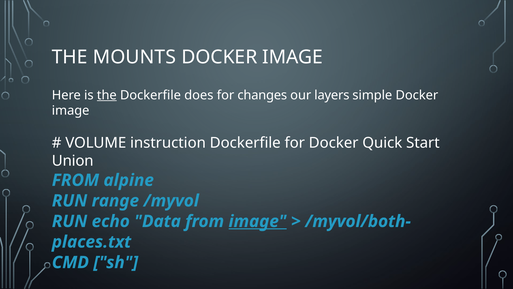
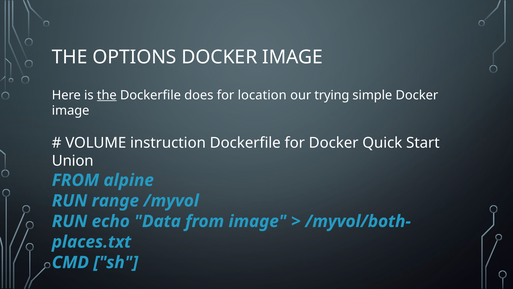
MOUNTS: MOUNTS -> OPTIONS
changes: changes -> location
layers: layers -> trying
image at (258, 221) underline: present -> none
